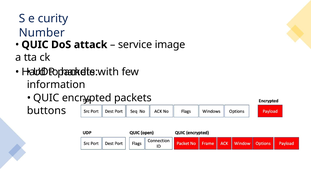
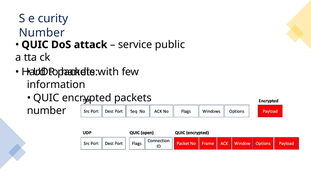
image: image -> public
buttons at (46, 111): buttons -> number
